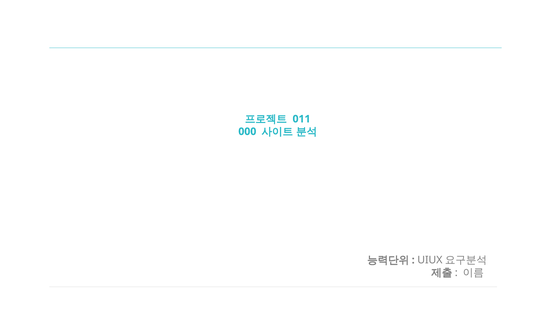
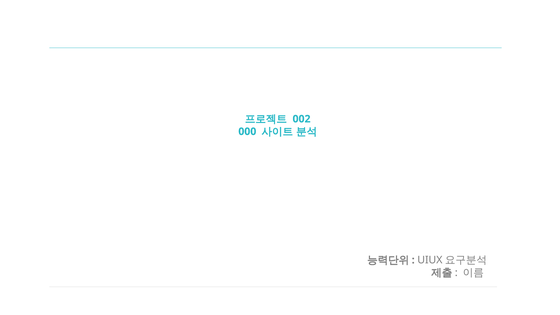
011: 011 -> 002
